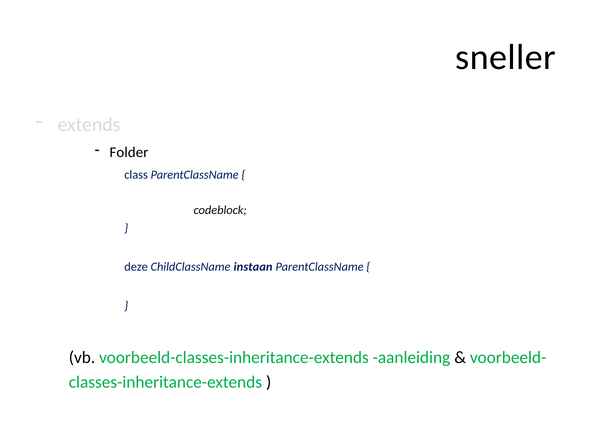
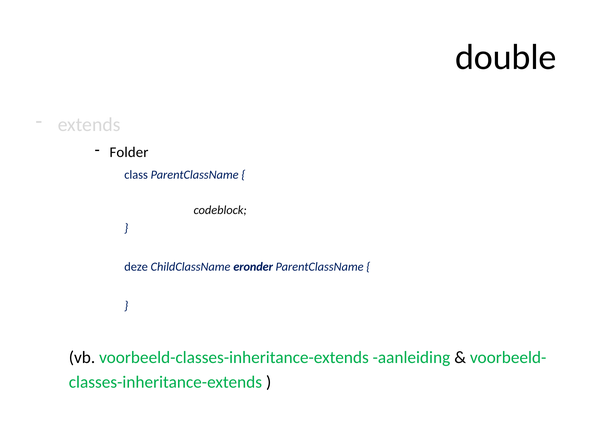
sneller: sneller -> double
instaan: instaan -> eronder
